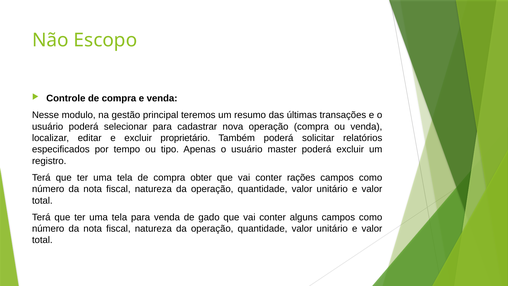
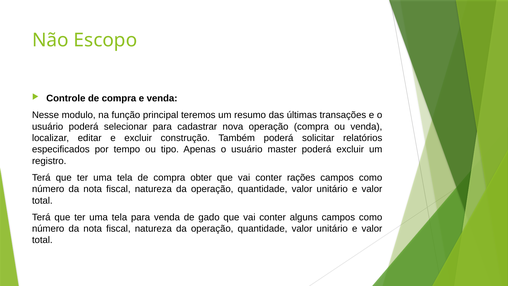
gestão: gestão -> função
proprietário: proprietário -> construção
